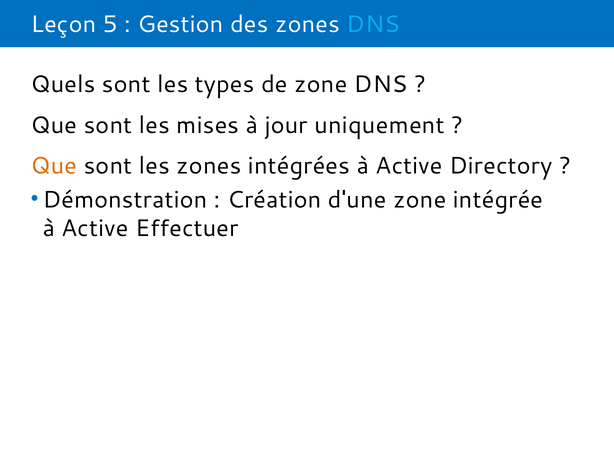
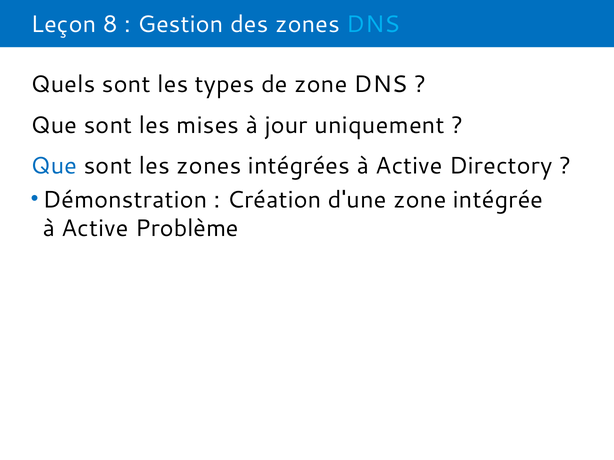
5: 5 -> 8
Que at (54, 166) colour: orange -> blue
Effectuer: Effectuer -> Problème
